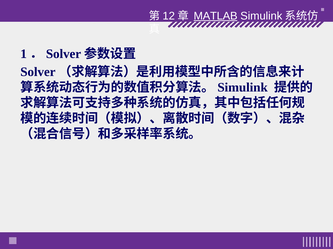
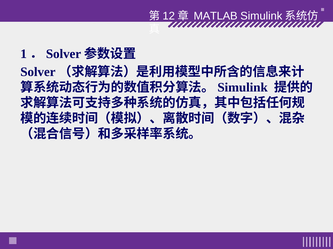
MATLAB underline: present -> none
